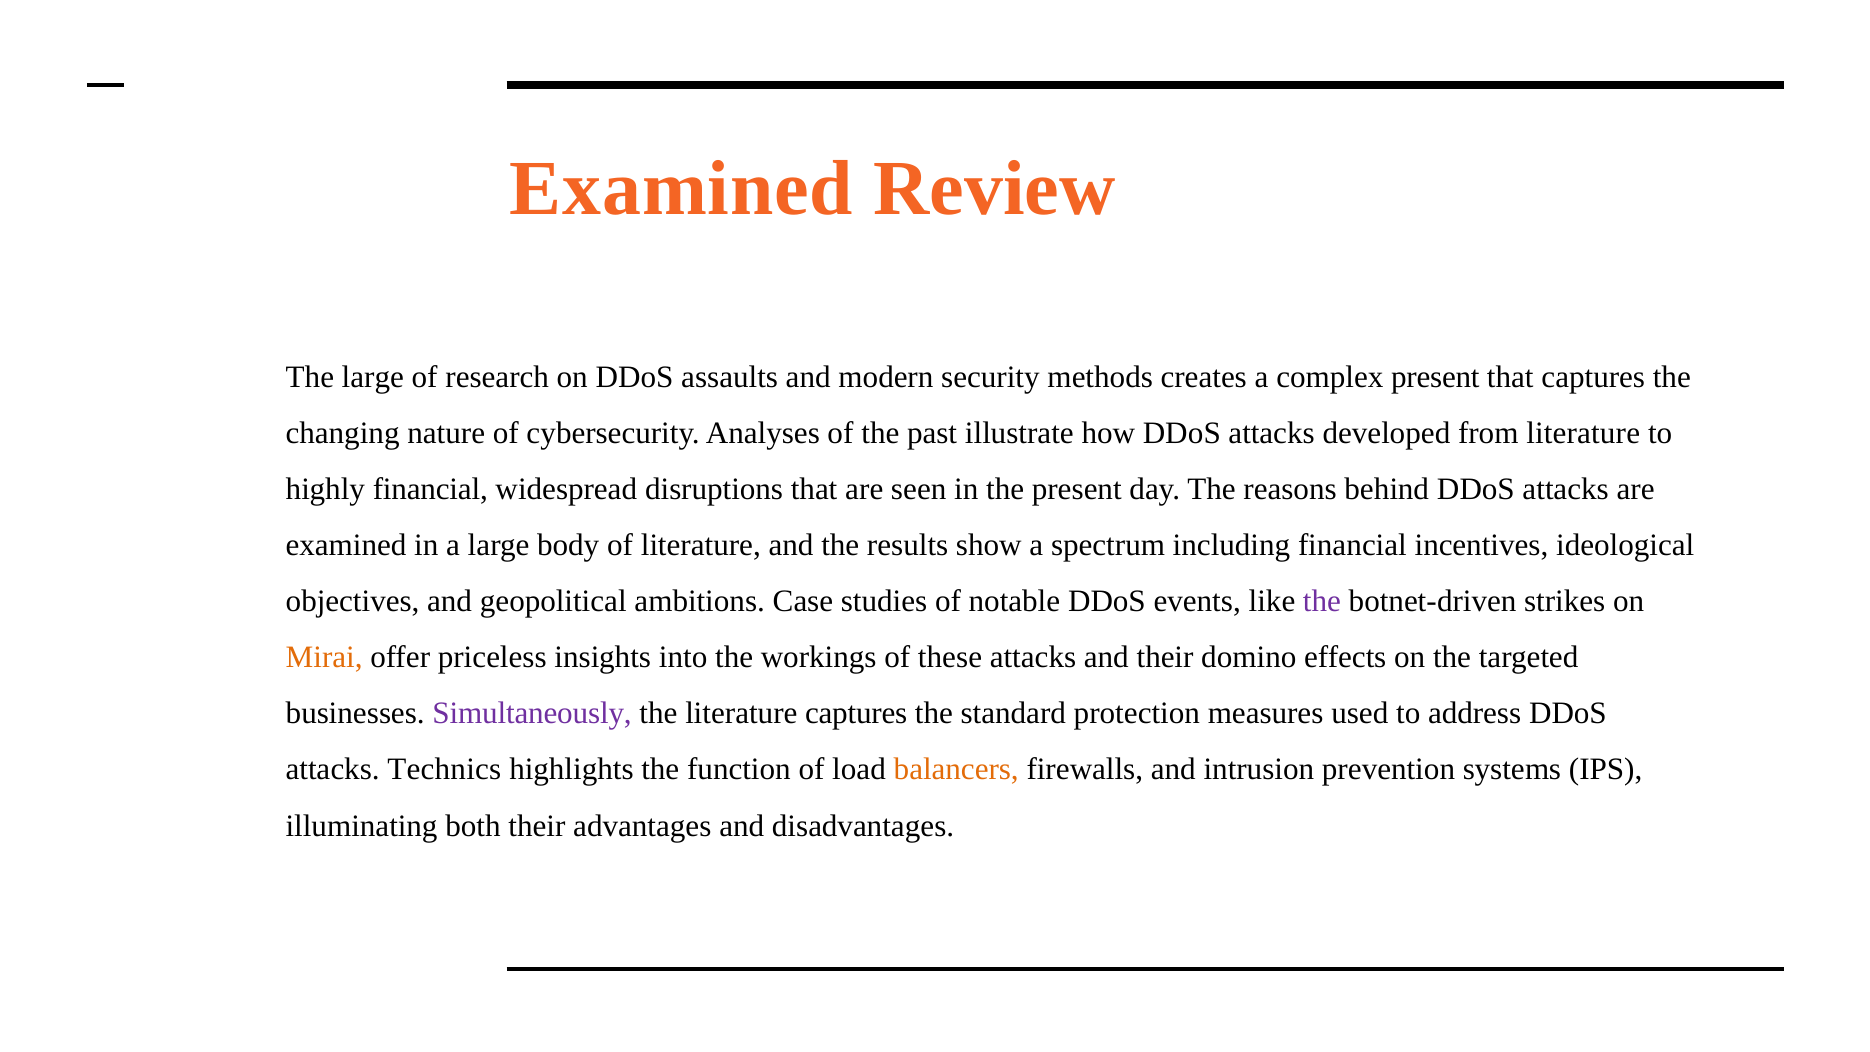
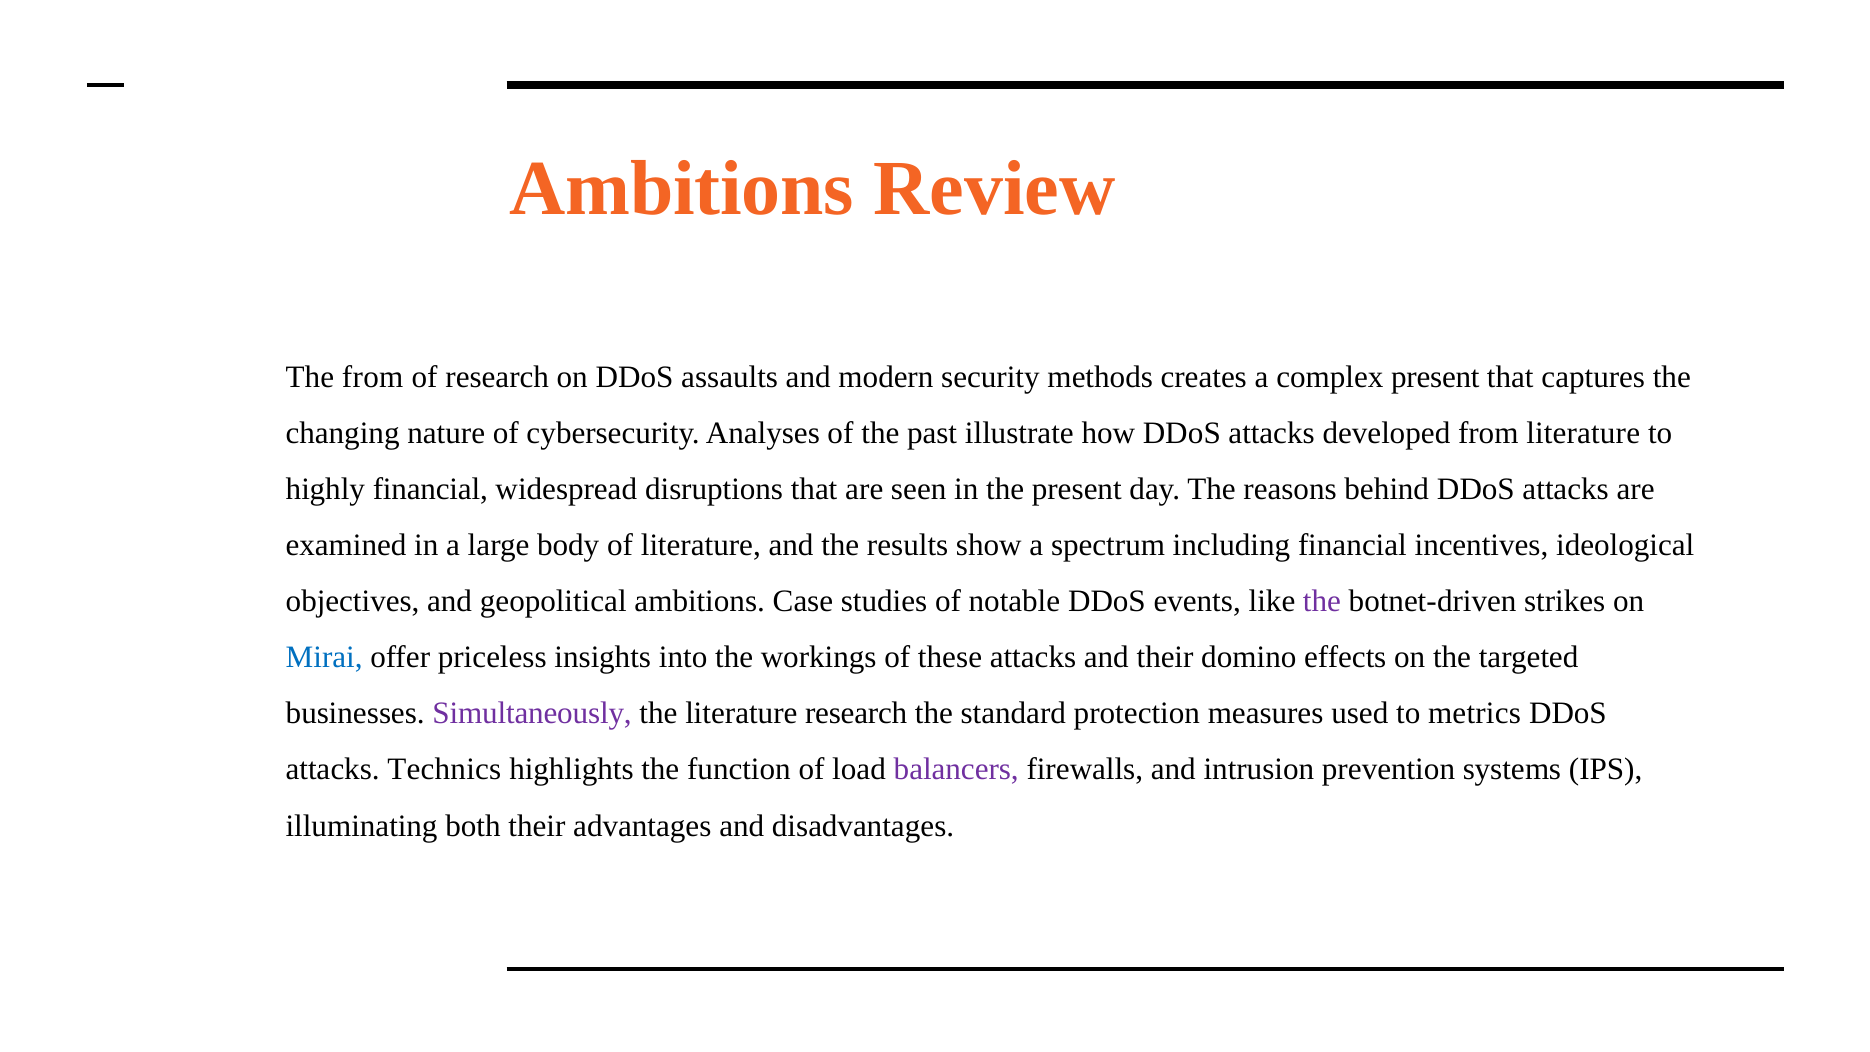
Examined at (681, 189): Examined -> Ambitions
The large: large -> from
Mirai colour: orange -> blue
literature captures: captures -> research
address: address -> metrics
balancers colour: orange -> purple
